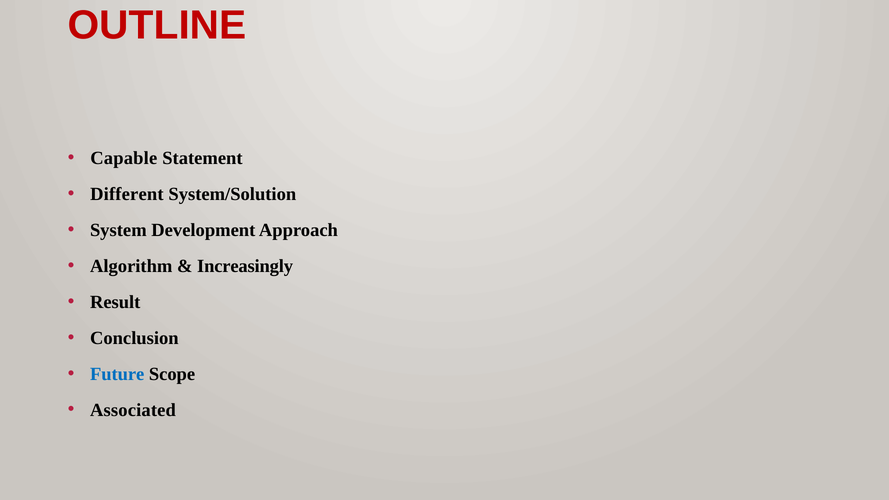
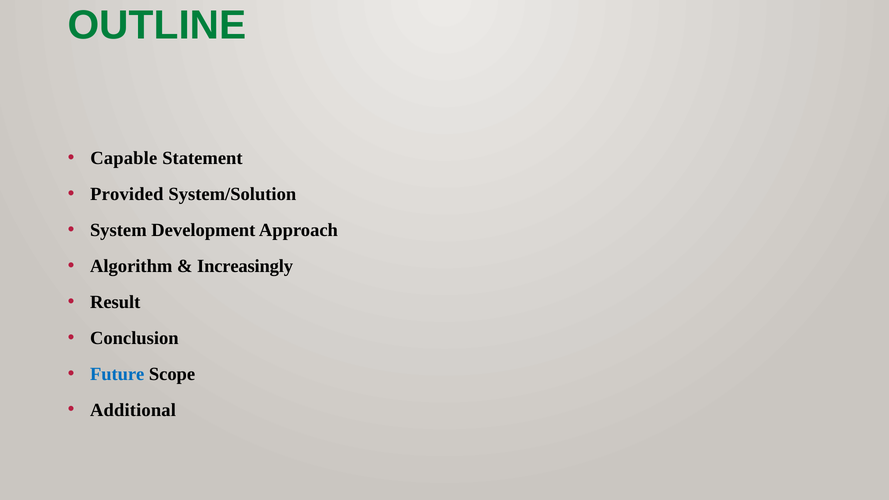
OUTLINE colour: red -> green
Different: Different -> Provided
Associated: Associated -> Additional
